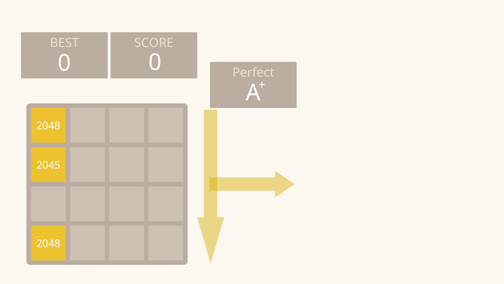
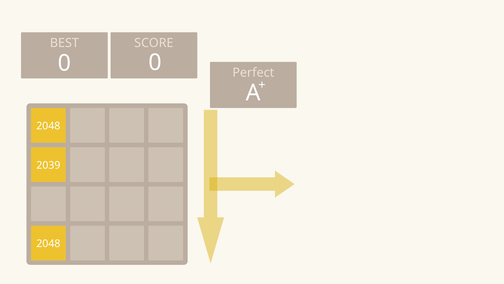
2045: 2045 -> 2039
